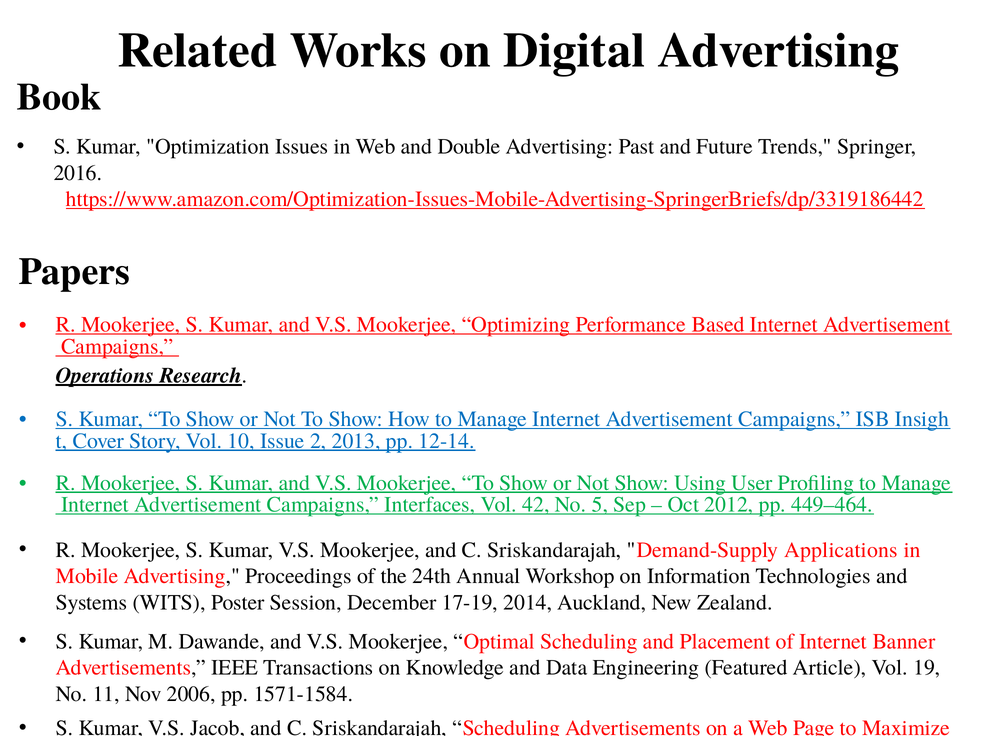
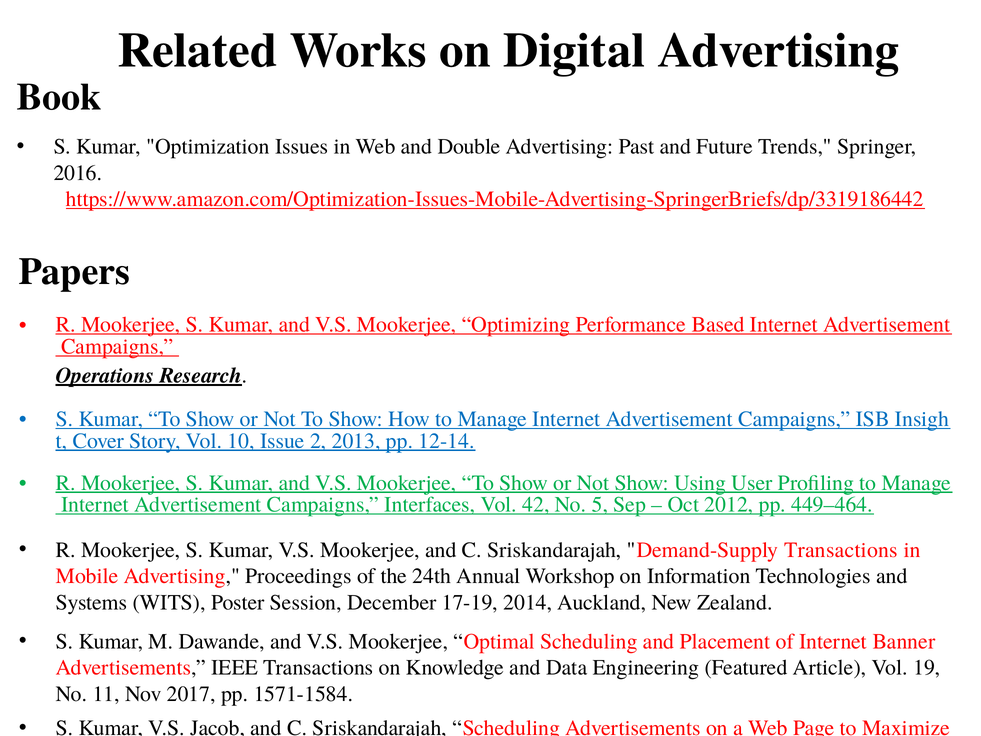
Demand-Supply Applications: Applications -> Transactions
Nov 2006: 2006 -> 2017
